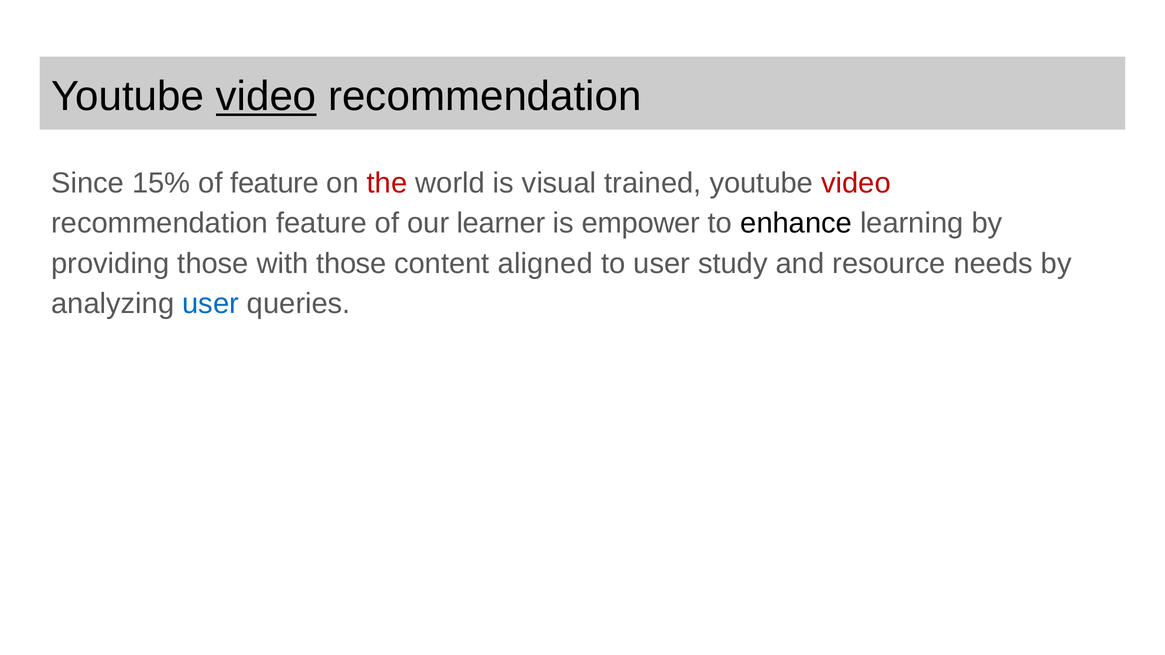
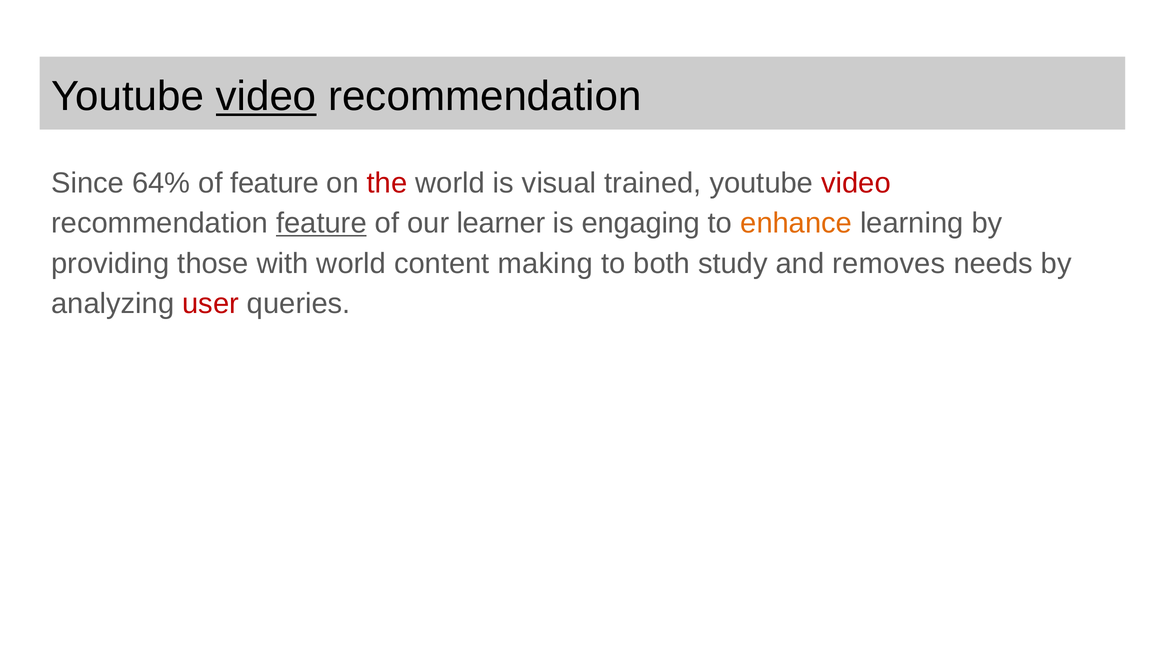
15%: 15% -> 64%
feature at (321, 223) underline: none -> present
empower: empower -> engaging
enhance colour: black -> orange
with those: those -> world
aligned: aligned -> making
to user: user -> both
resource: resource -> removes
user at (211, 304) colour: blue -> red
